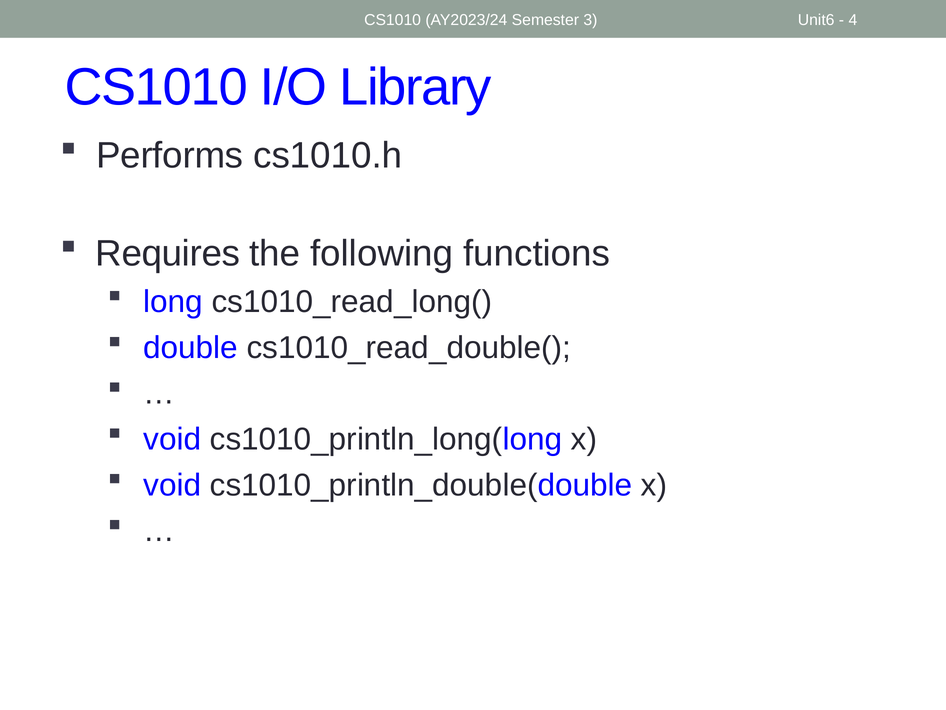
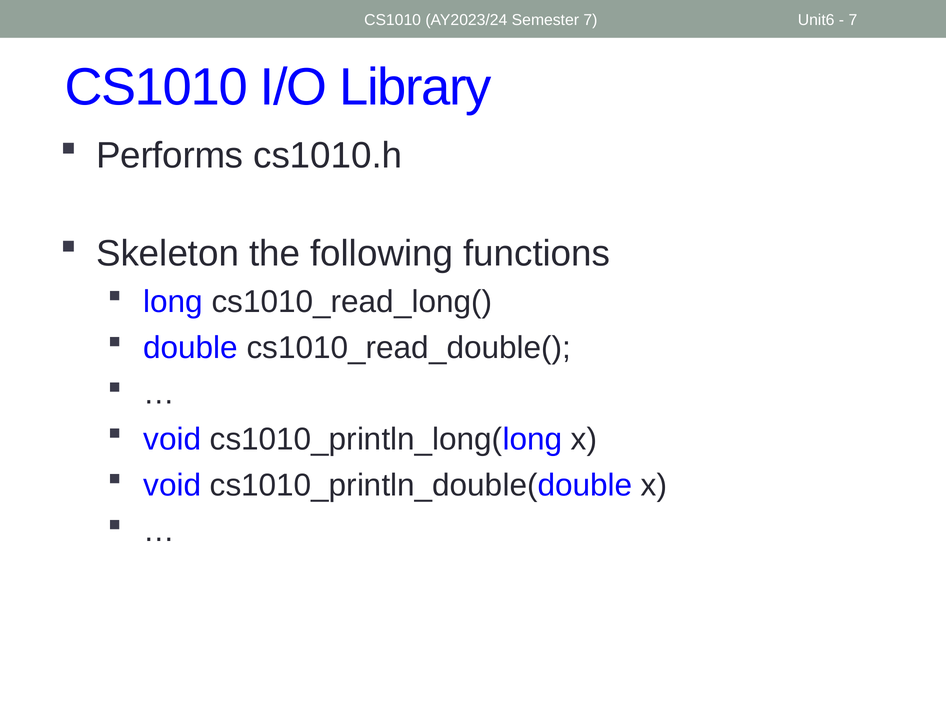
Semester 3: 3 -> 7
4 at (853, 20): 4 -> 7
Requires: Requires -> Skeleton
